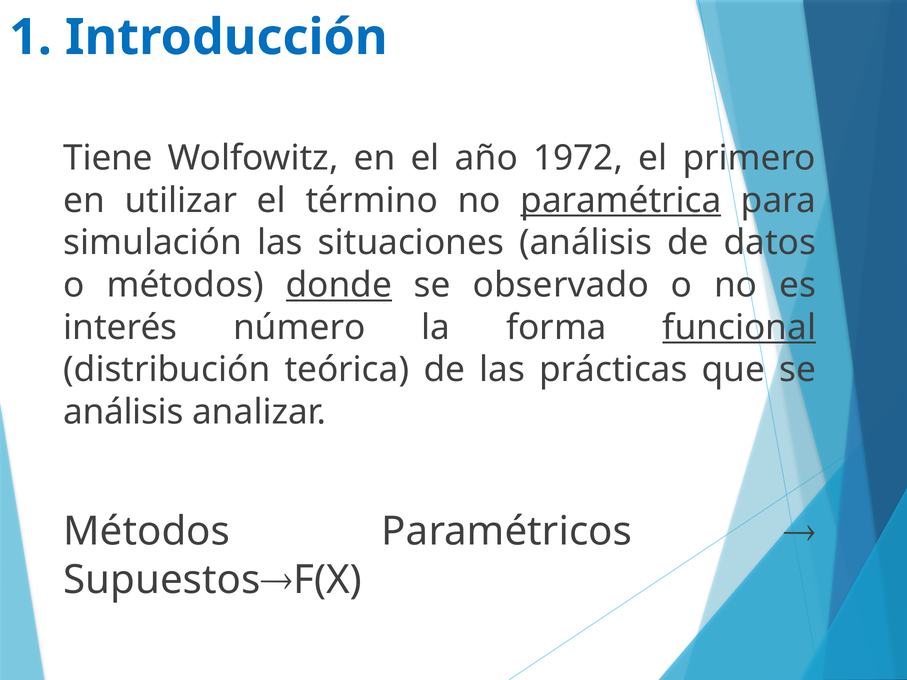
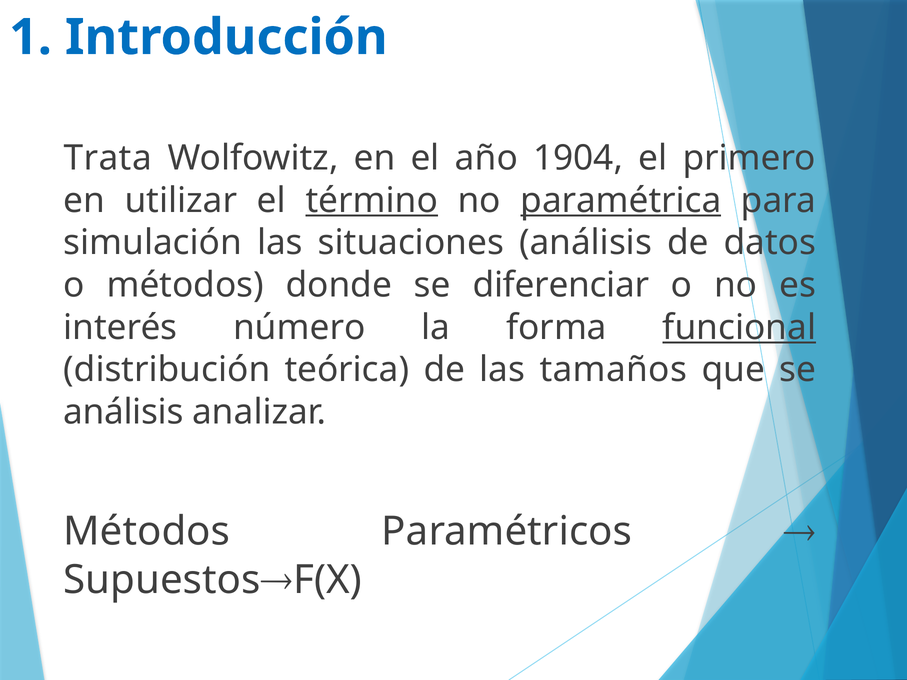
Tiene: Tiene -> Trata
1972: 1972 -> 1904
término underline: none -> present
donde underline: present -> none
observado: observado -> diferenciar
prácticas: prácticas -> tamaños
